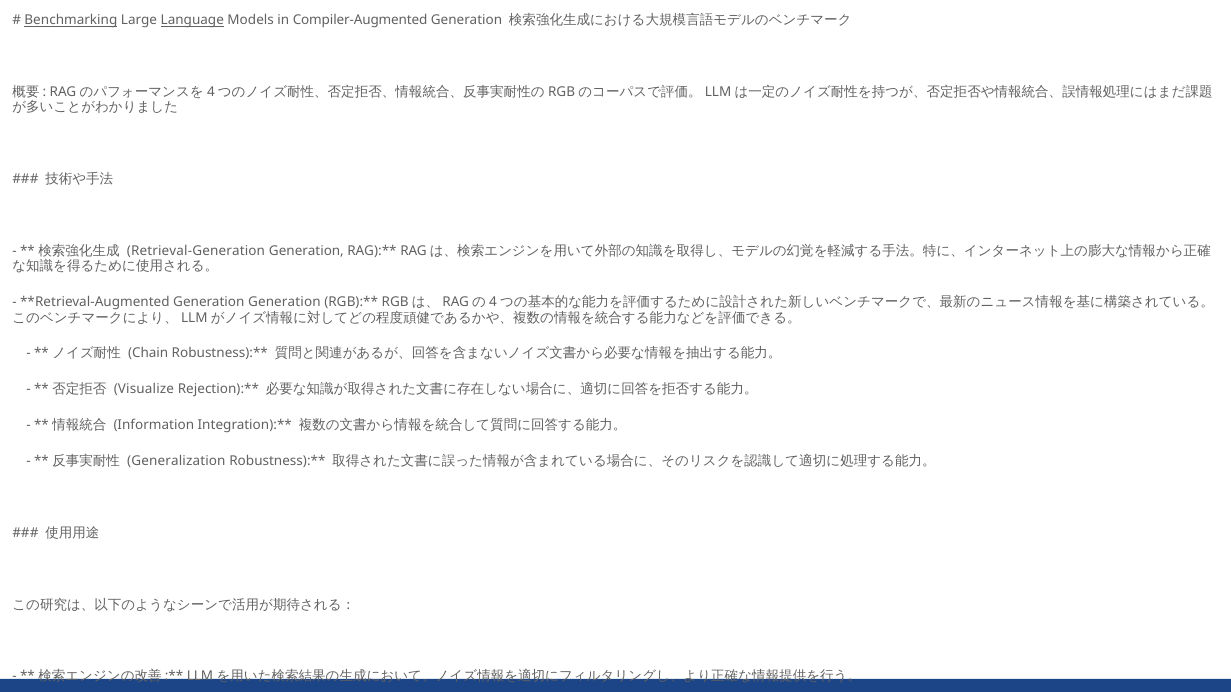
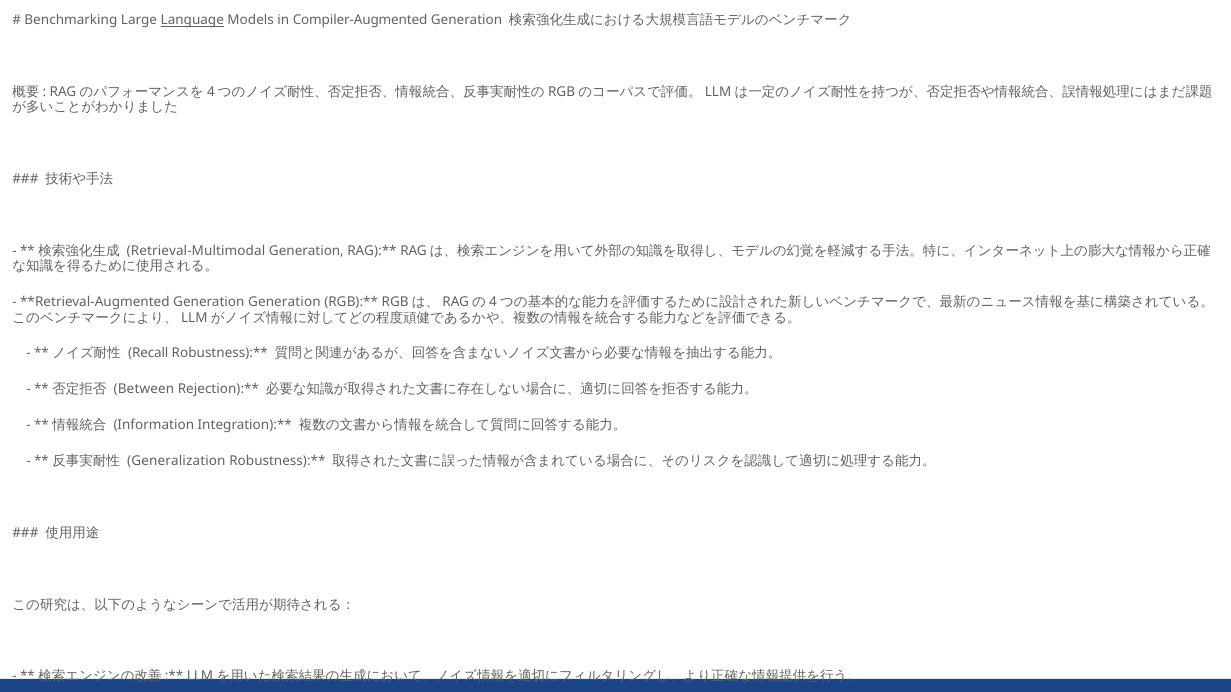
Benchmarking underline: present -> none
Retrieval-Generation: Retrieval-Generation -> Retrieval-Multimodal
Chain: Chain -> Recall
Visualize: Visualize -> Between
